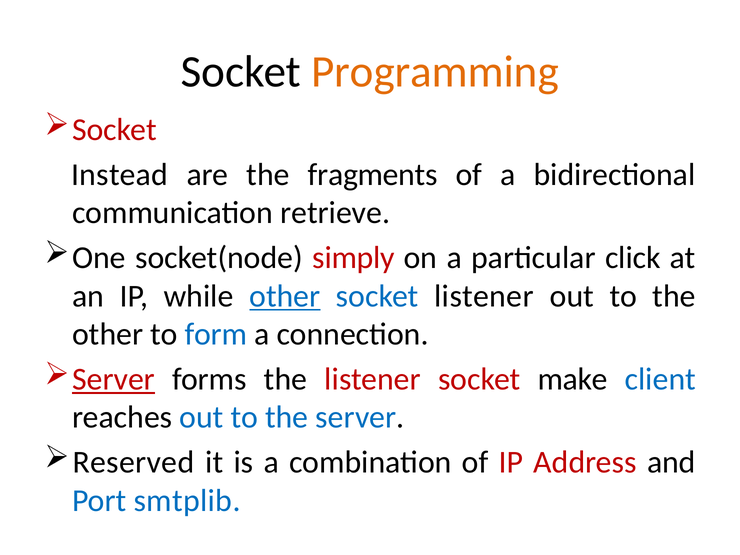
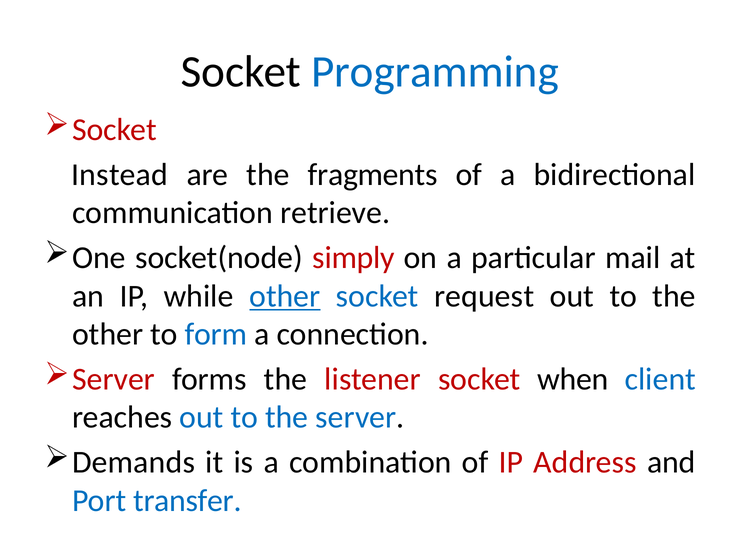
Programming colour: orange -> blue
click: click -> mail
socket listener: listener -> request
Server at (114, 379) underline: present -> none
make: make -> when
Reserved: Reserved -> Demands
smtplib: smtplib -> transfer
